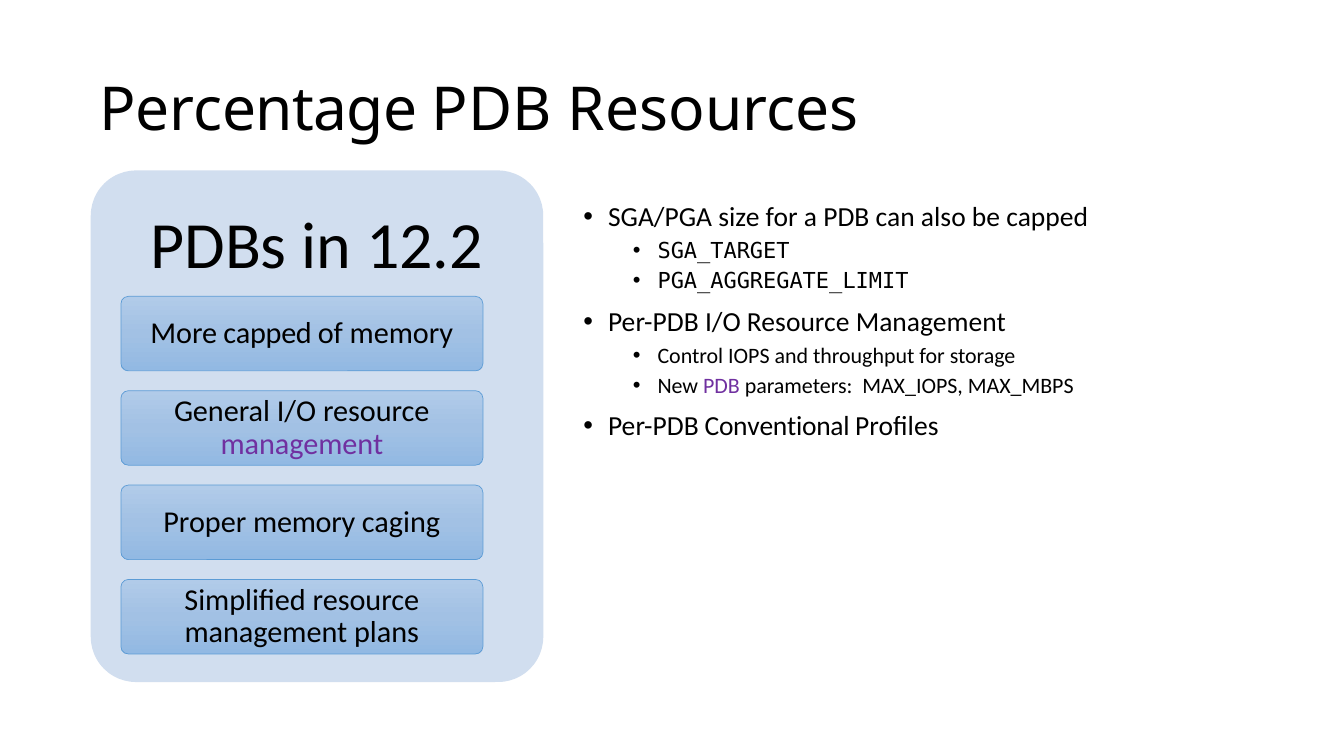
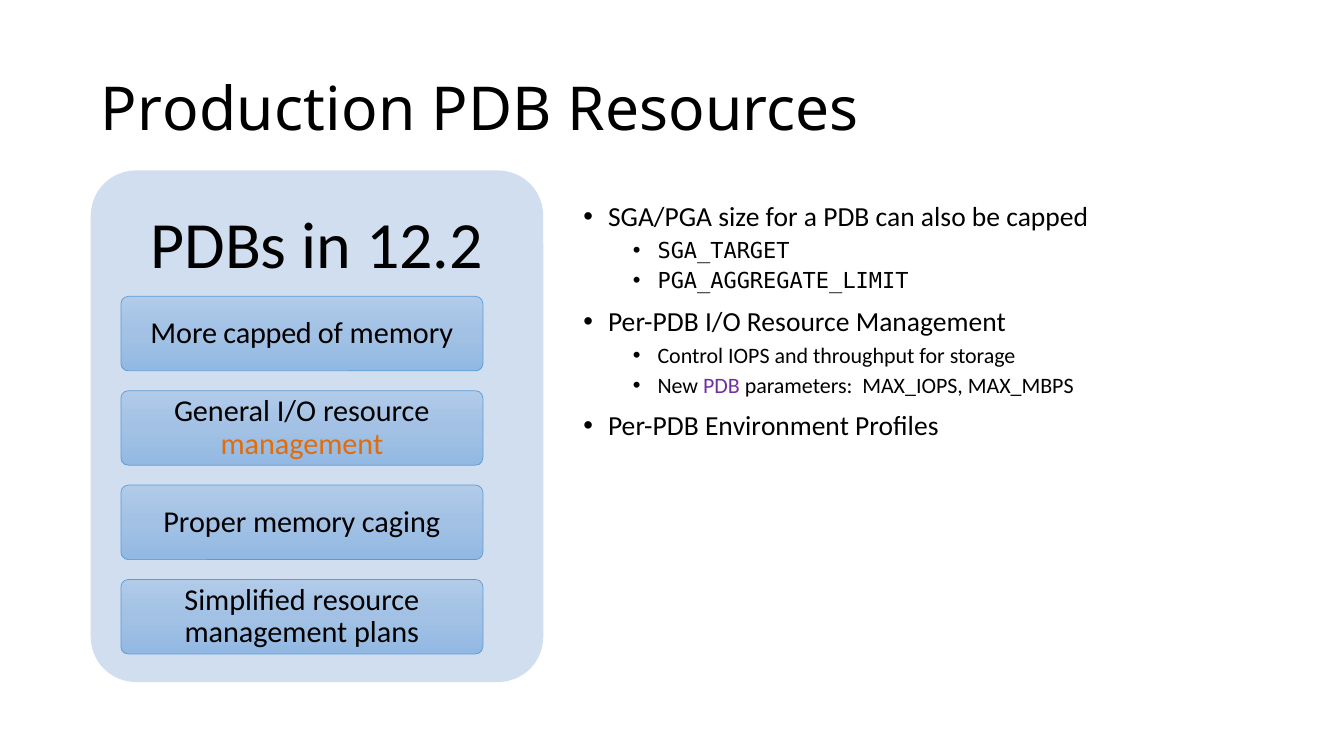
Percentage: Percentage -> Production
Conventional: Conventional -> Environment
management at (302, 444) colour: purple -> orange
